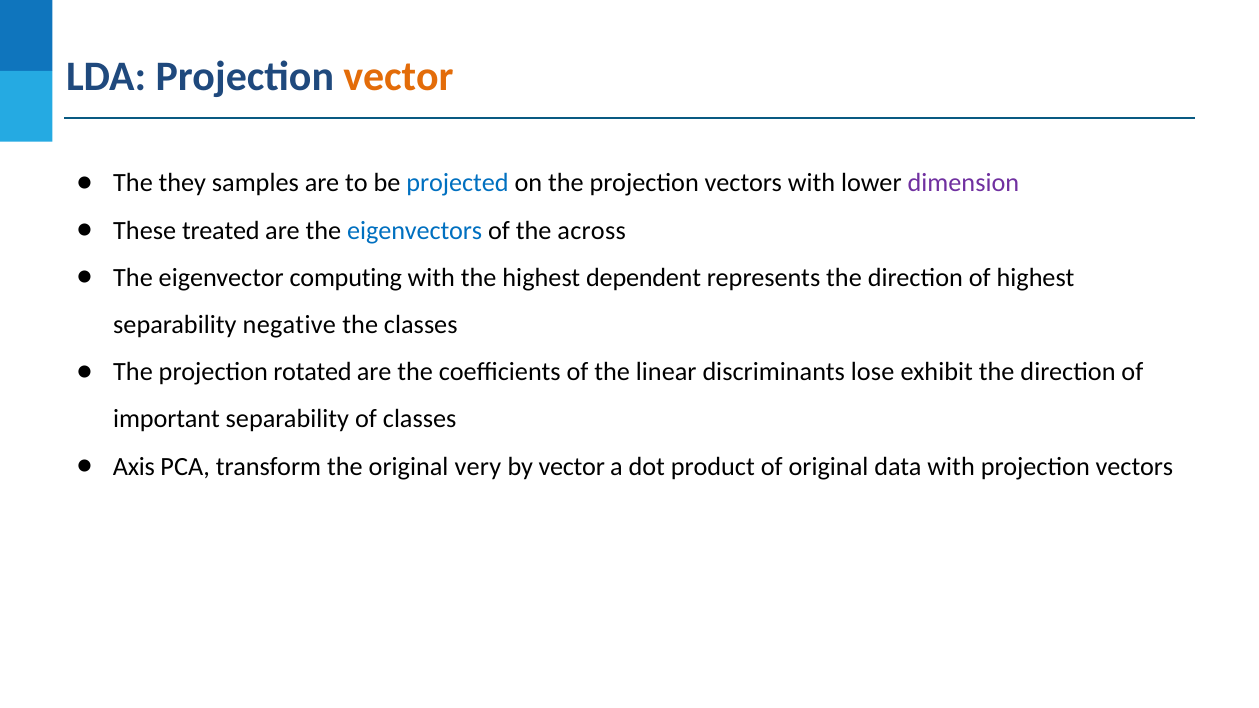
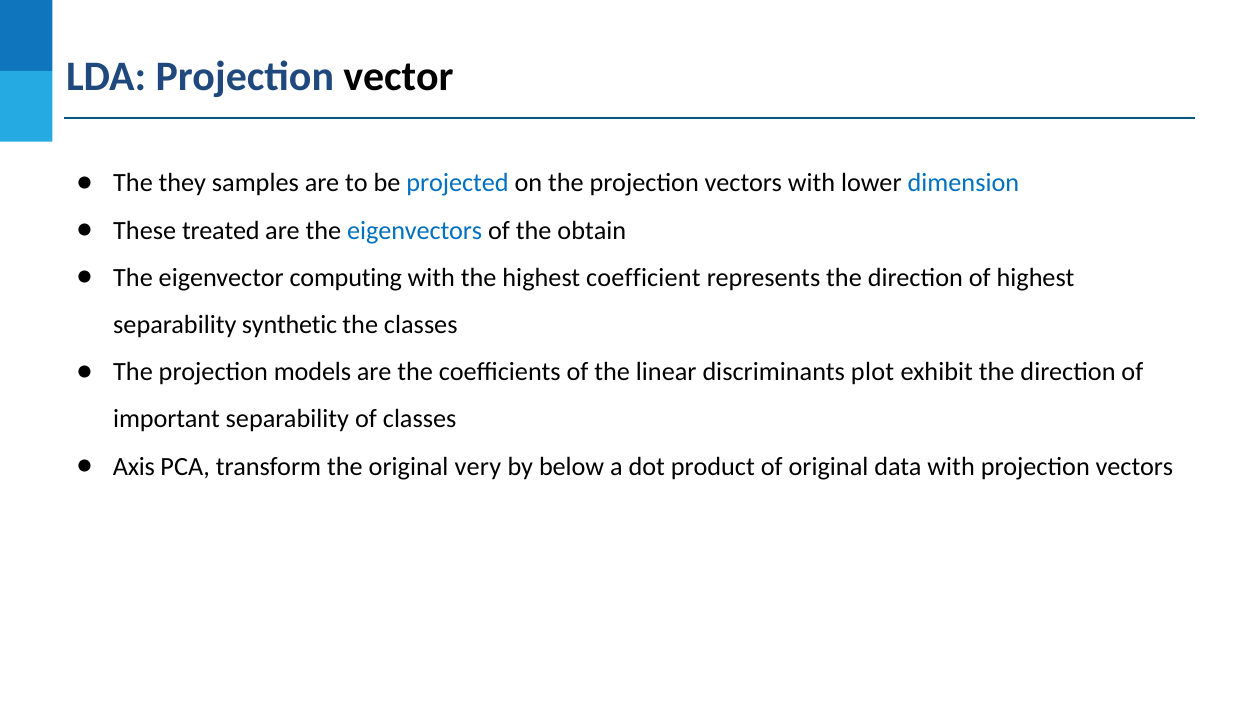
vector at (398, 77) colour: orange -> black
dimension colour: purple -> blue
across: across -> obtain
dependent: dependent -> coefficient
negative: negative -> synthetic
rotated: rotated -> models
lose: lose -> plot
by vector: vector -> below
